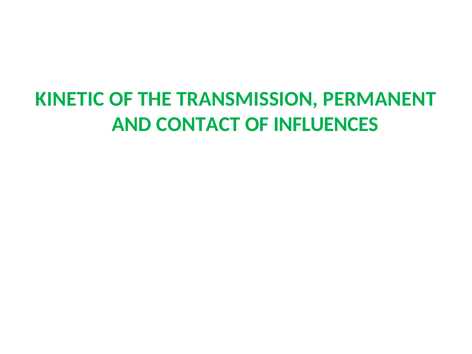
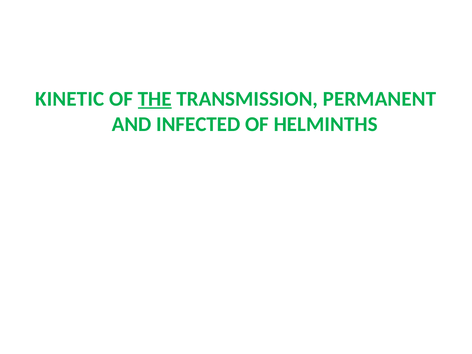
THE underline: none -> present
CONTACT: CONTACT -> INFECTED
INFLUENCES: INFLUENCES -> HELMINTHS
